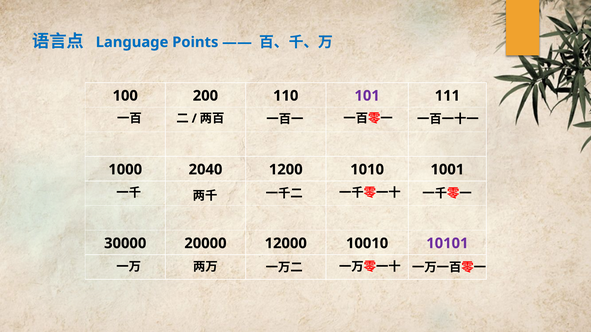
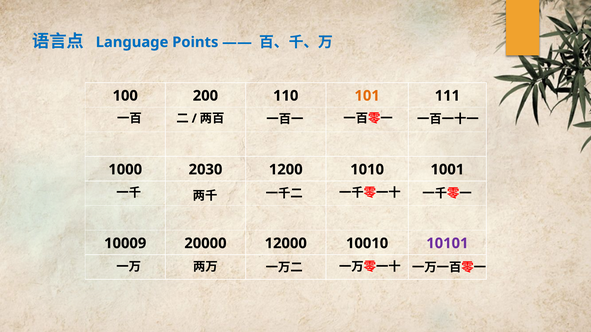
101 colour: purple -> orange
2040: 2040 -> 2030
30000: 30000 -> 10009
